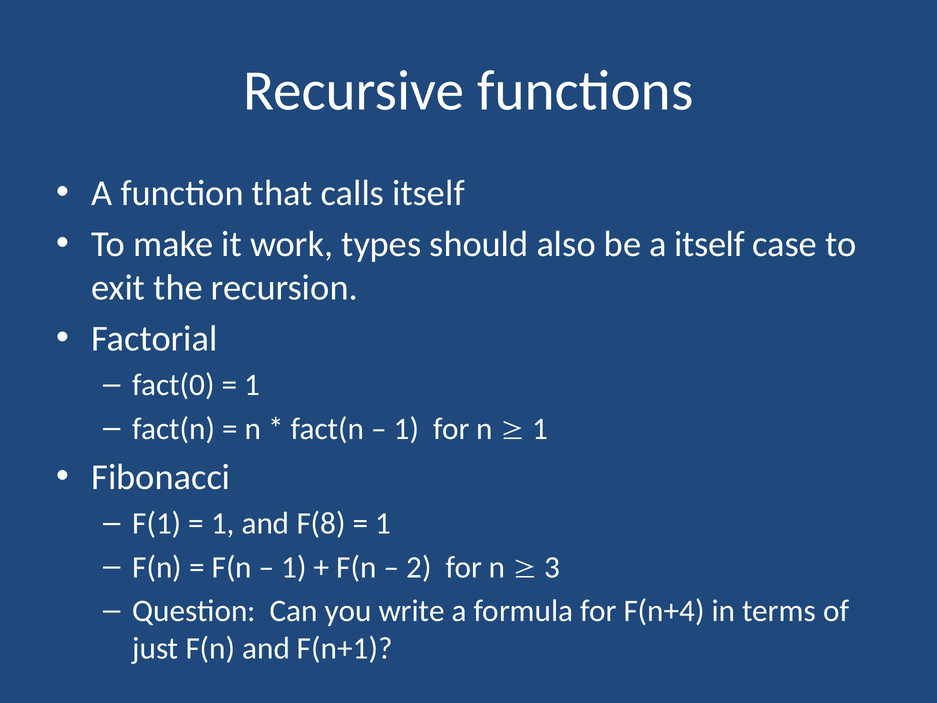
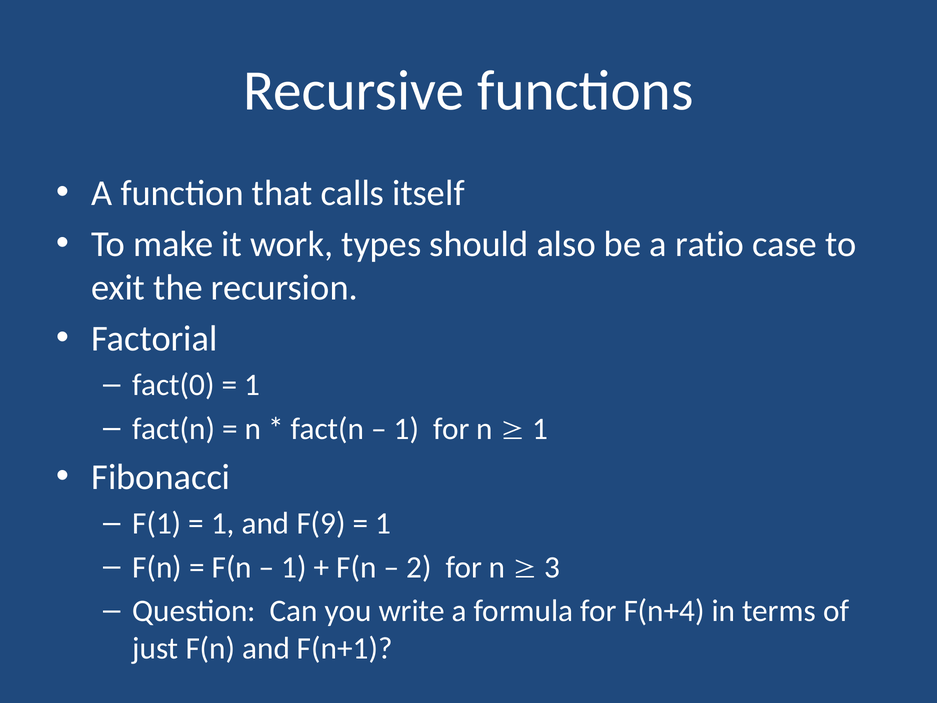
a itself: itself -> ratio
F(8: F(8 -> F(9
